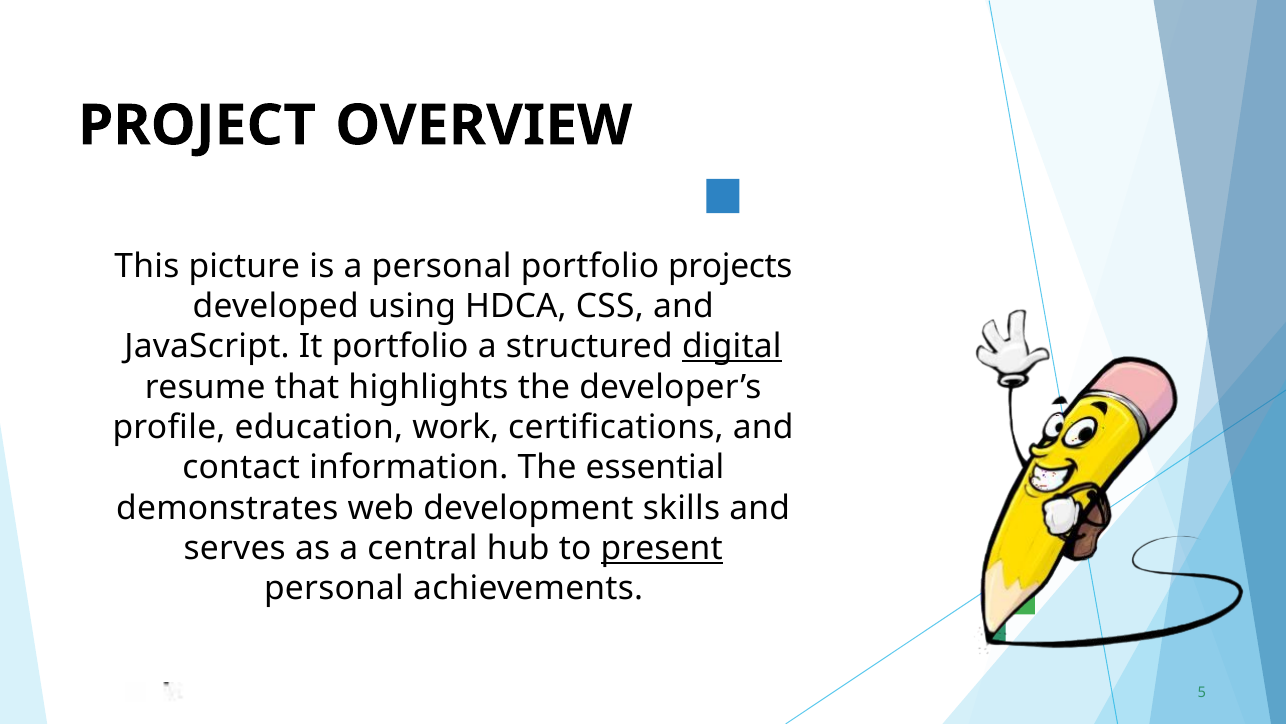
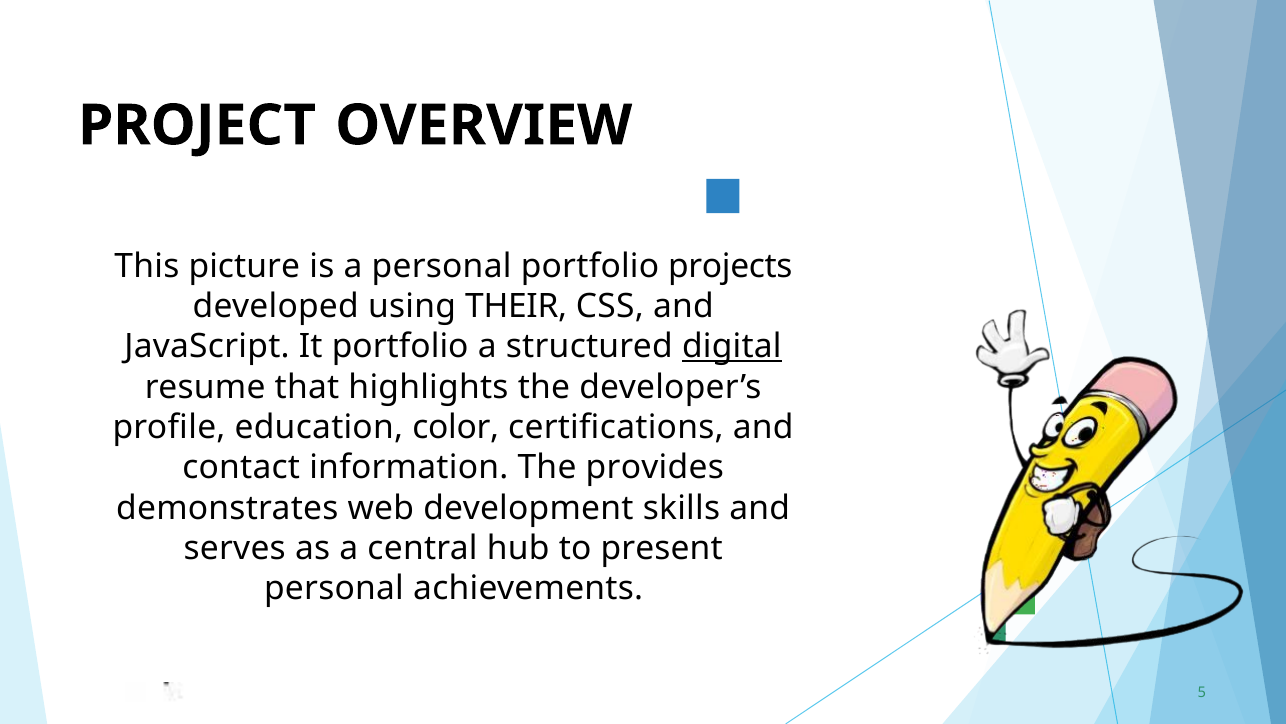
HDCA: HDCA -> THEIR
work: work -> color
essential: essential -> provides
present underline: present -> none
